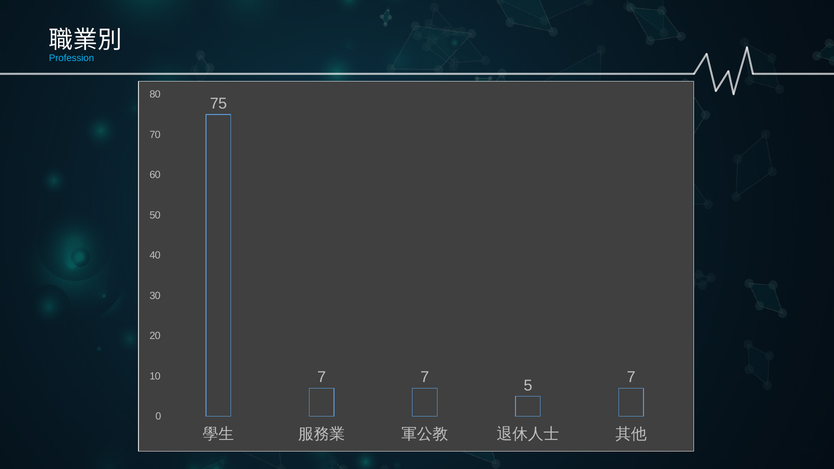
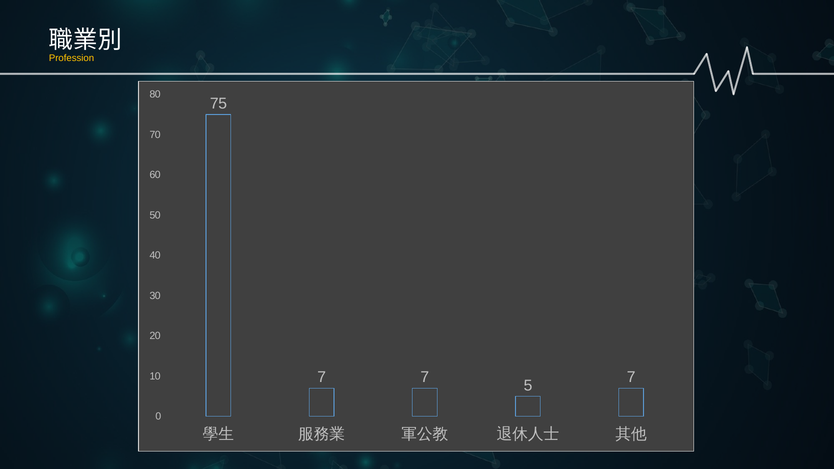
Profession colour: light blue -> yellow
